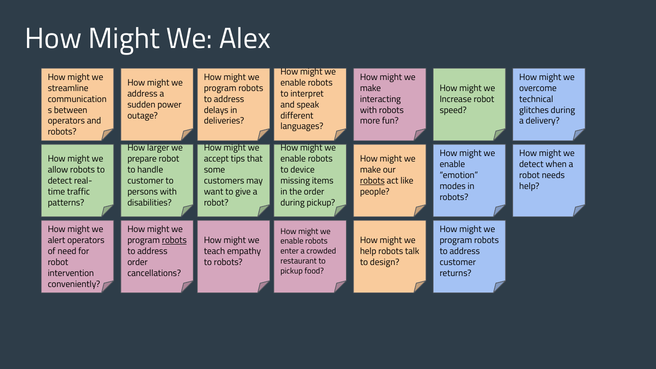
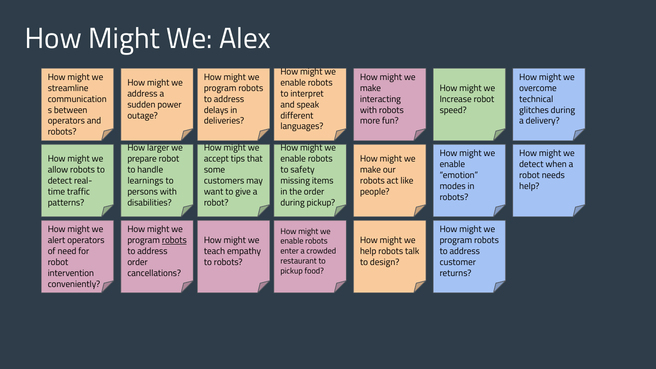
device: device -> safety
customer at (146, 181): customer -> learnings
robots at (372, 181) underline: present -> none
